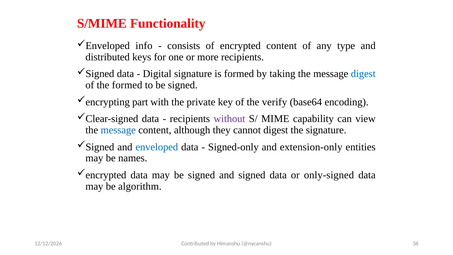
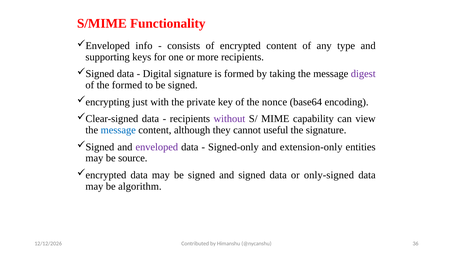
distributed: distributed -> supporting
digest at (363, 74) colour: blue -> purple
part: part -> just
verify: verify -> nonce
cannot digest: digest -> useful
enveloped colour: blue -> purple
names: names -> source
